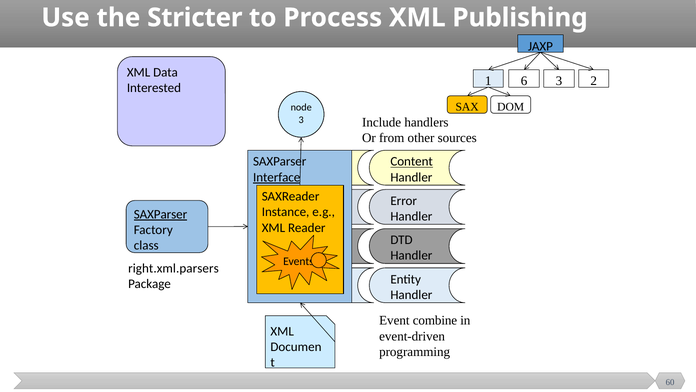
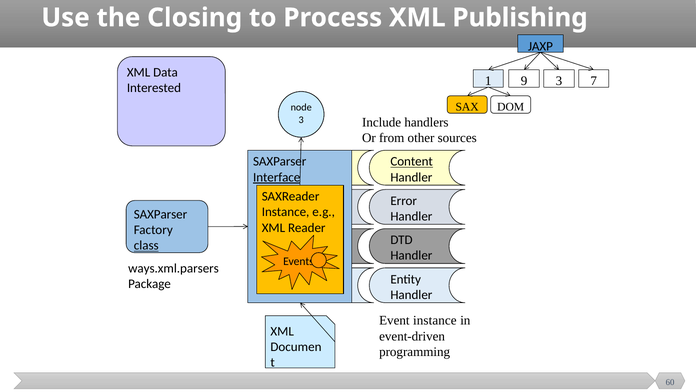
Stricter: Stricter -> Closing
6: 6 -> 9
3 2: 2 -> 7
SAXParser at (160, 214) underline: present -> none
class underline: none -> present
right.xml.parsers: right.xml.parsers -> ways.xml.parsers
Event combine: combine -> instance
